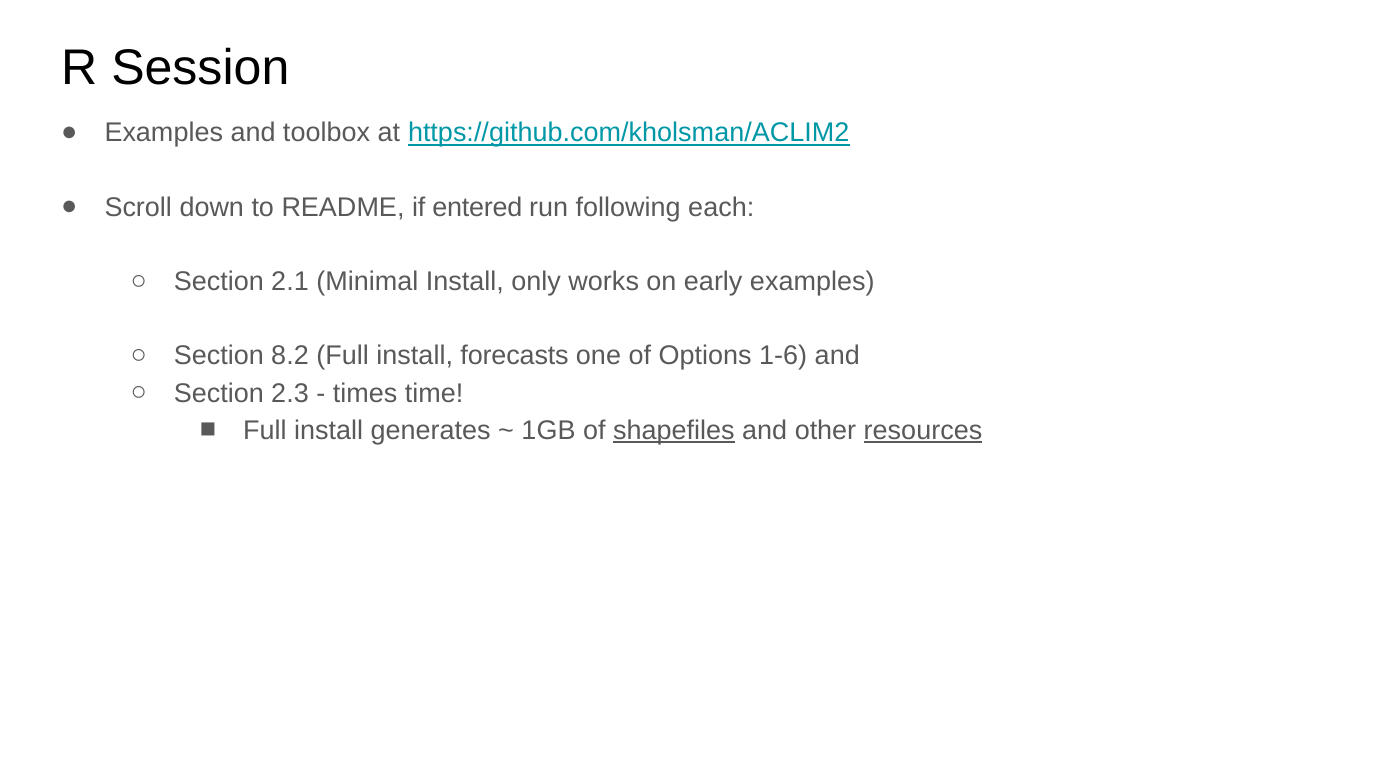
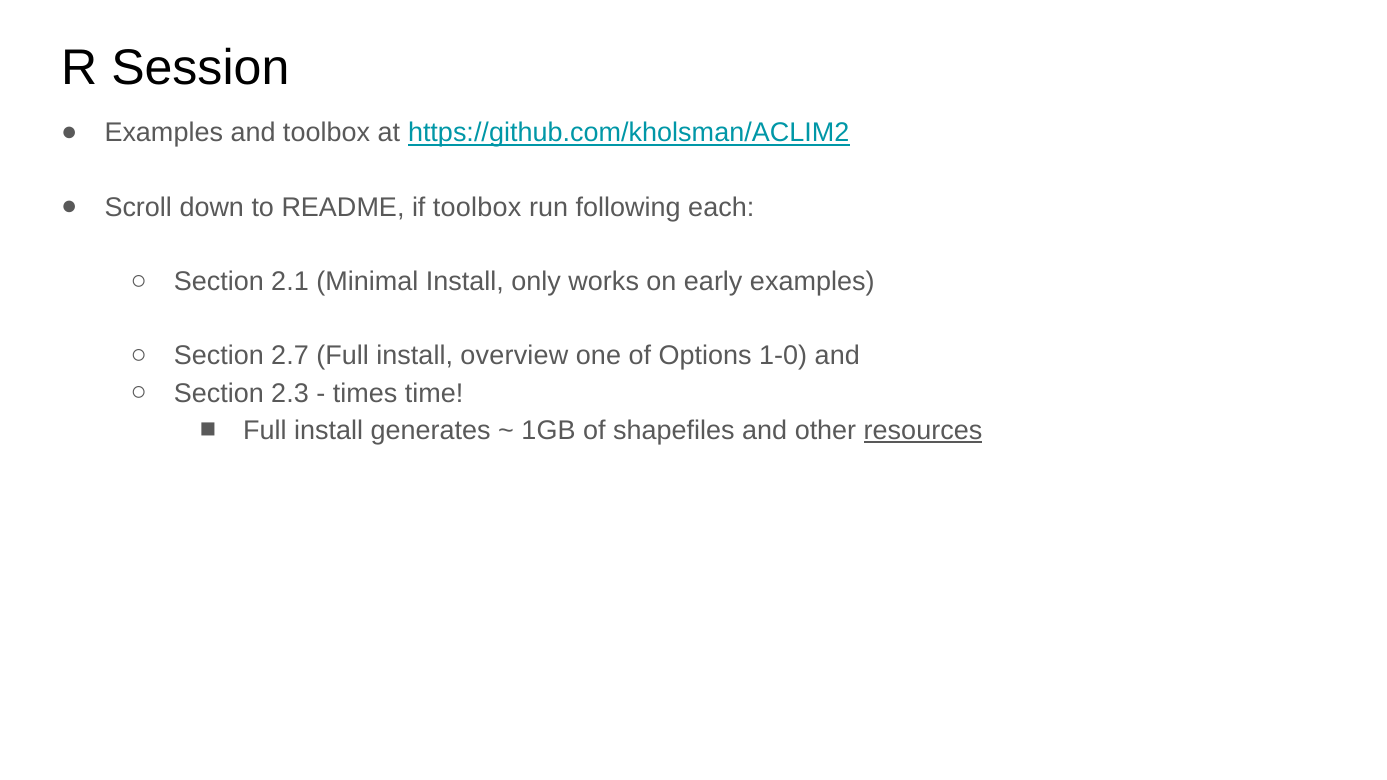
if entered: entered -> toolbox
8.2: 8.2 -> 2.7
forecasts: forecasts -> overview
1-6: 1-6 -> 1-0
shapefiles underline: present -> none
